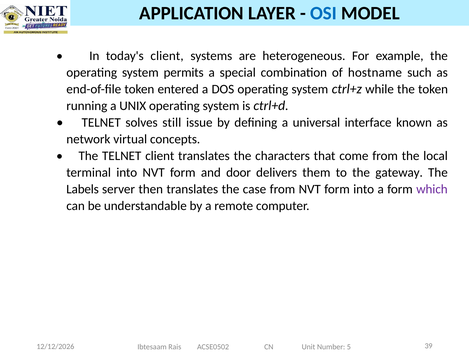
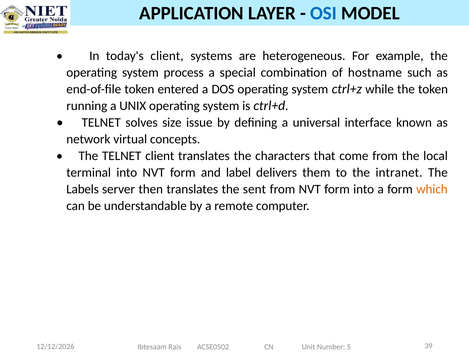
permits: permits -> process
still: still -> size
door: door -> label
gateway: gateway -> intranet
case: case -> sent
which colour: purple -> orange
